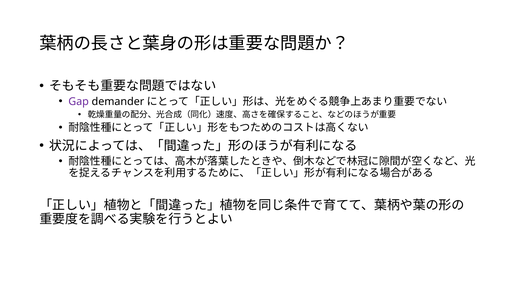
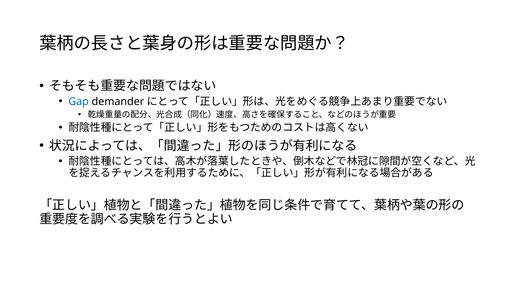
Gap colour: purple -> blue
